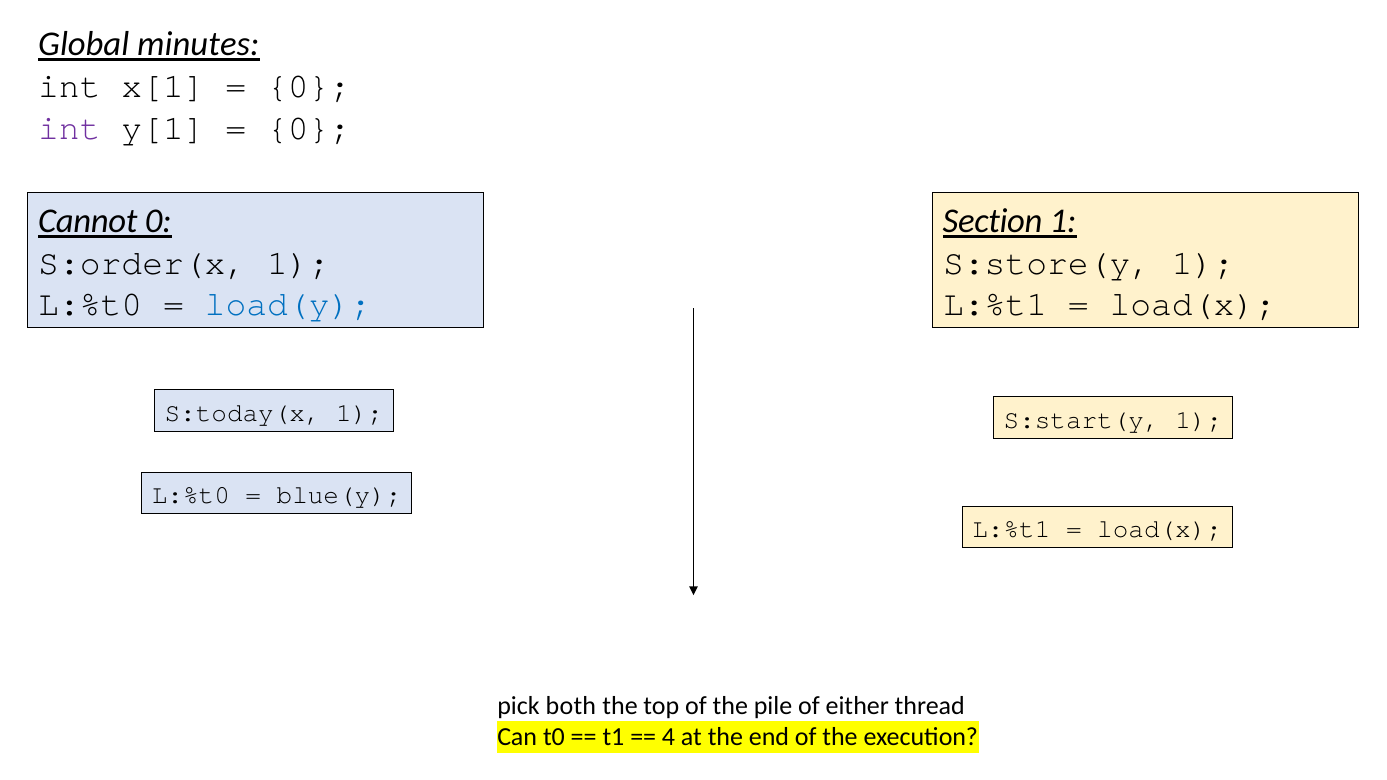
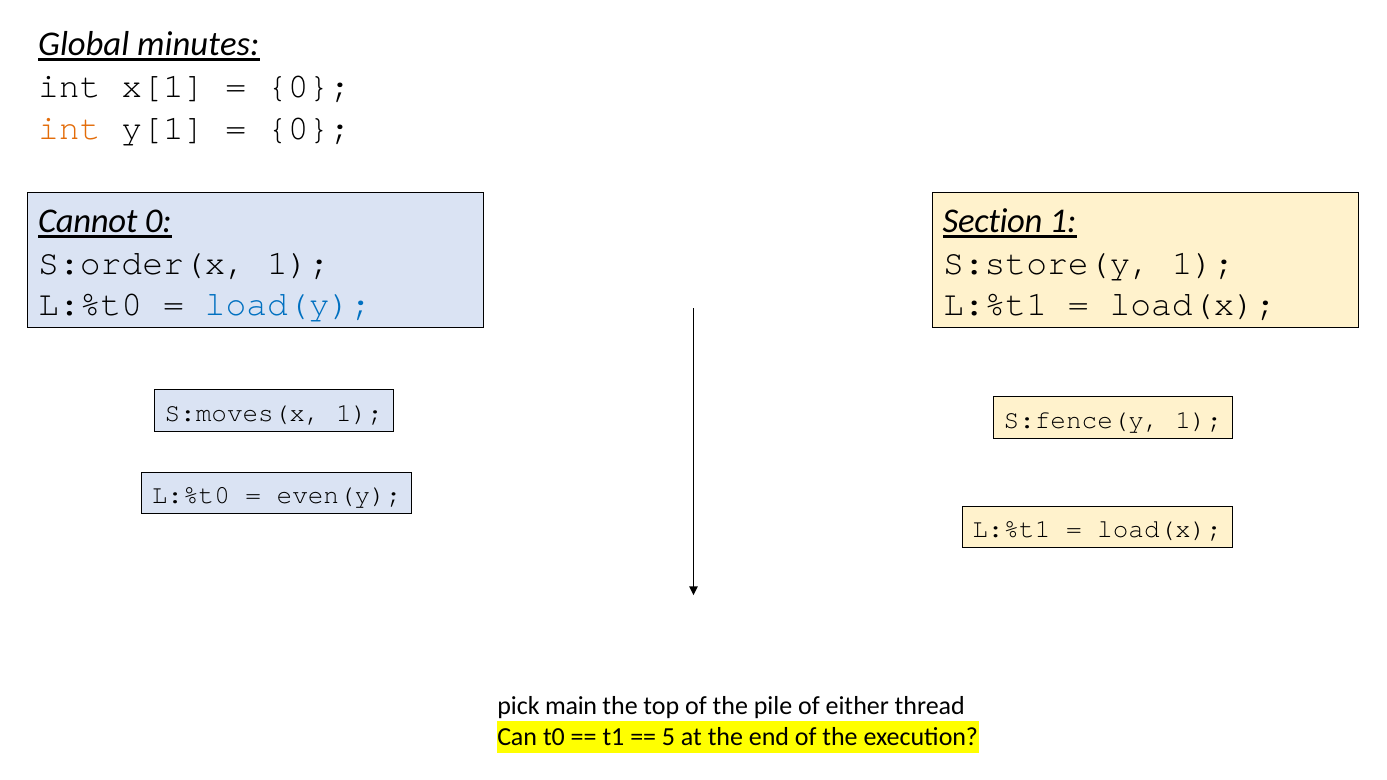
int at (69, 128) colour: purple -> orange
S:today(x: S:today(x -> S:moves(x
S:start(y: S:start(y -> S:fence(y
blue(y: blue(y -> even(y
both: both -> main
4: 4 -> 5
